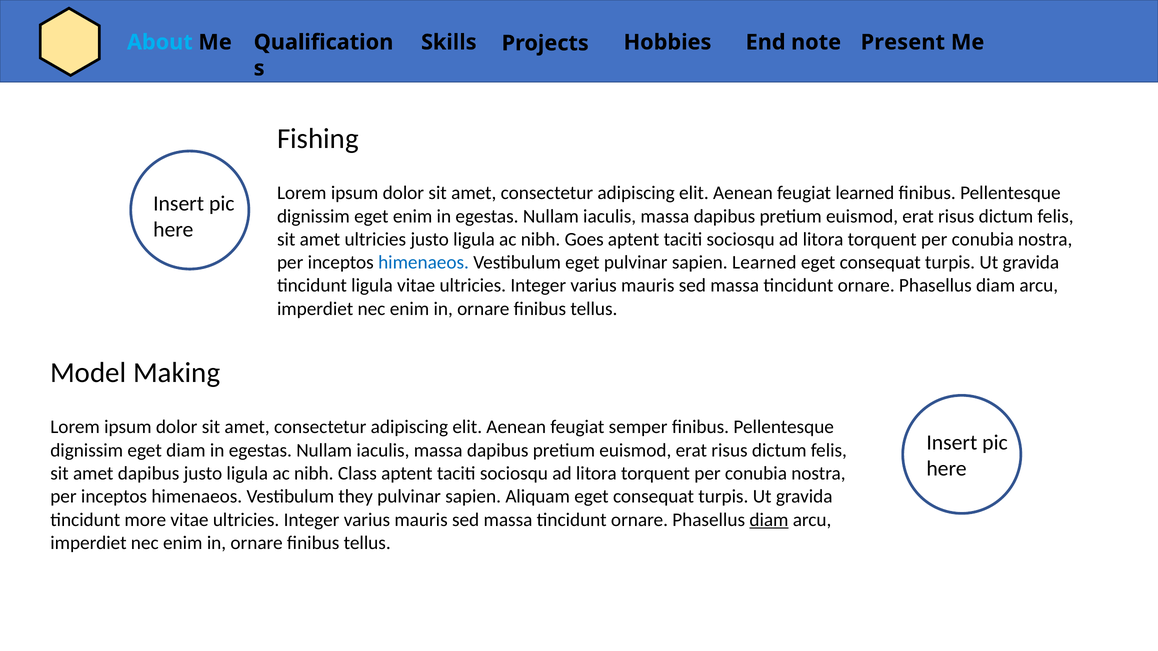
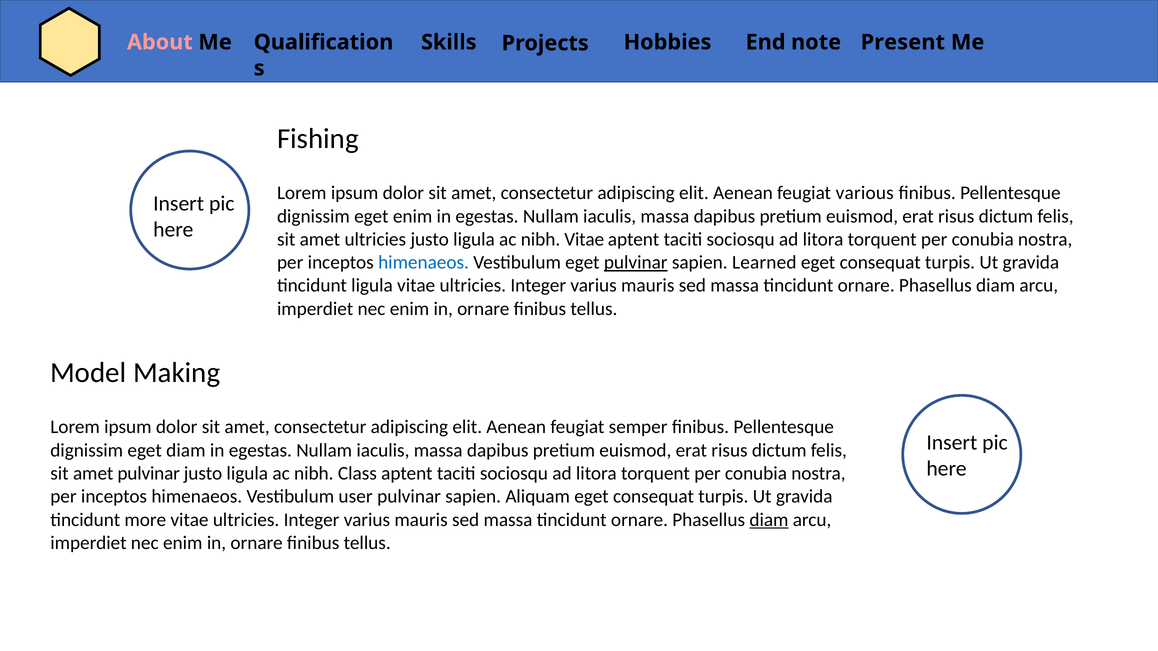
About colour: light blue -> pink
feugiat learned: learned -> various
nibh Goes: Goes -> Vitae
pulvinar at (636, 263) underline: none -> present
amet dapibus: dapibus -> pulvinar
they: they -> user
